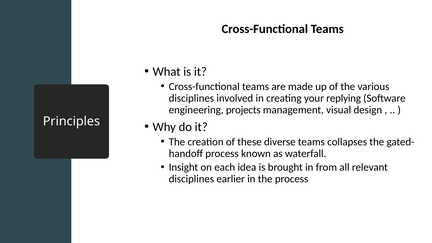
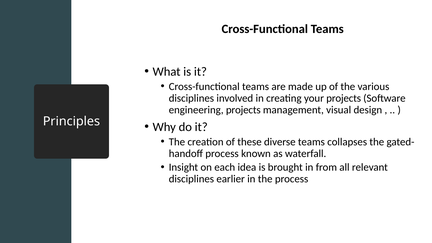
your replying: replying -> projects
